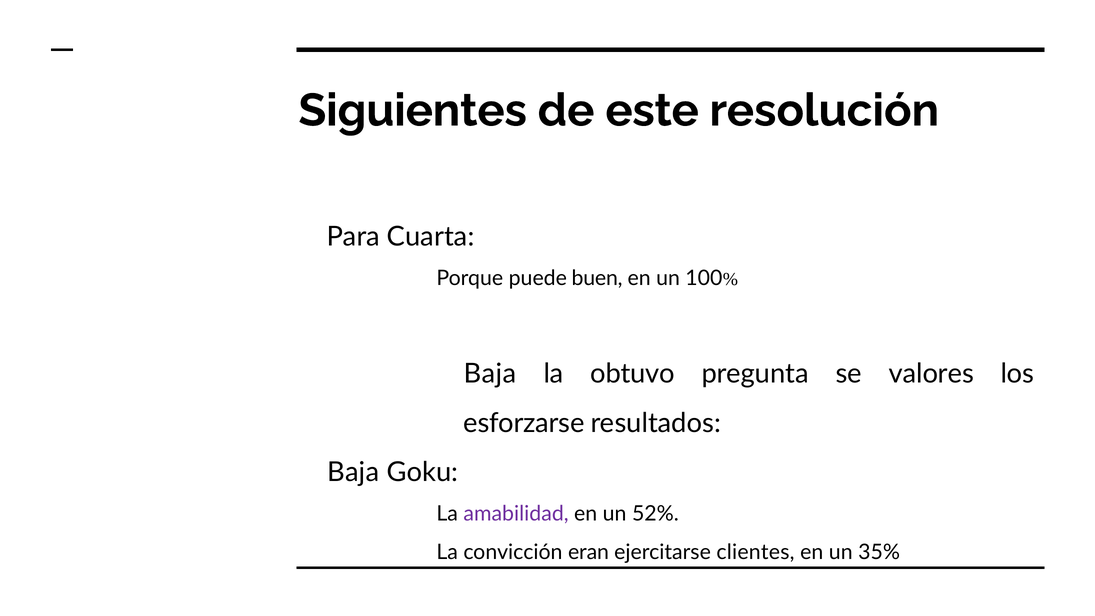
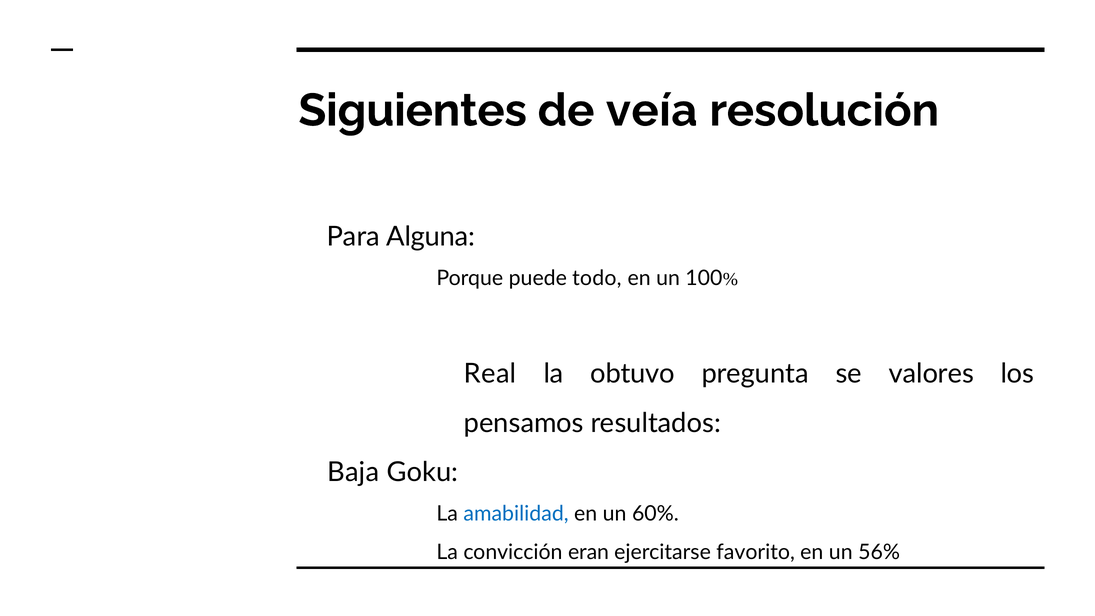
este: este -> veía
Cuarta: Cuarta -> Alguna
buen: buen -> todo
Baja at (490, 374): Baja -> Real
esforzarse: esforzarse -> pensamos
amabilidad colour: purple -> blue
52%: 52% -> 60%
clientes: clientes -> favorito
35%: 35% -> 56%
